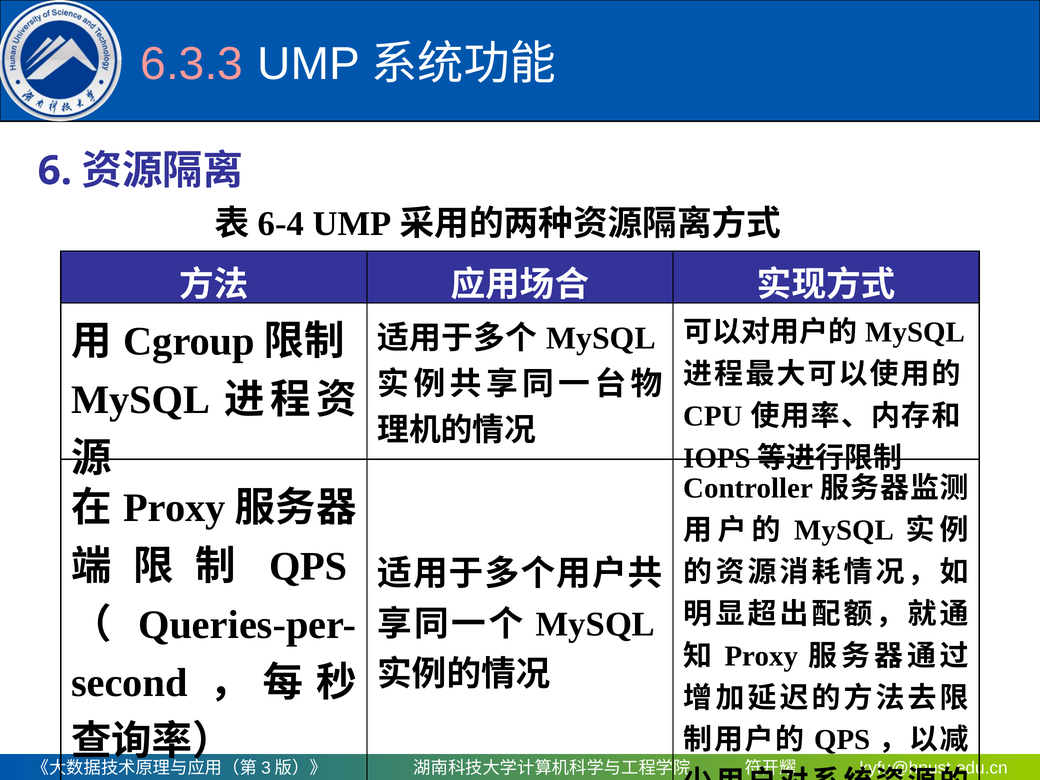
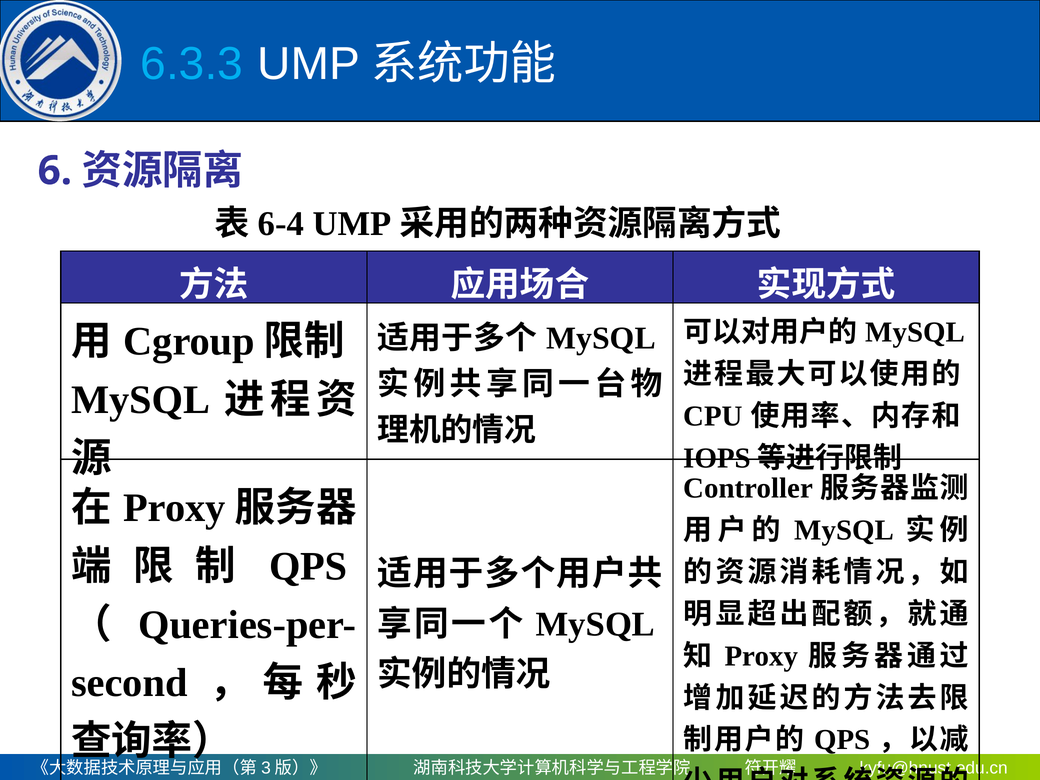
6.3.3 colour: pink -> light blue
